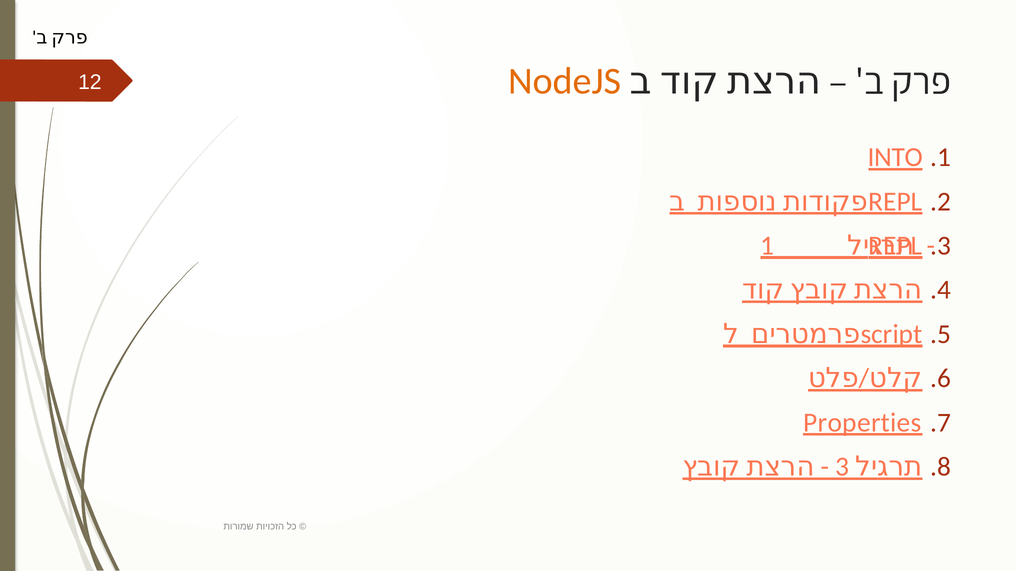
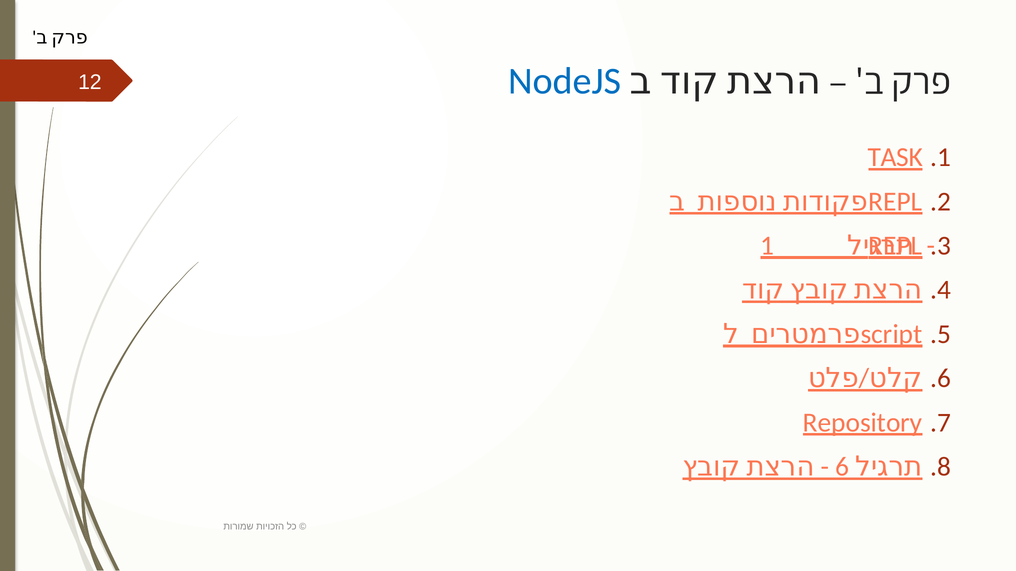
NodeJS colour: orange -> blue
INTO: INTO -> TASK
Properties: Properties -> Repository
3: 3 -> 6
